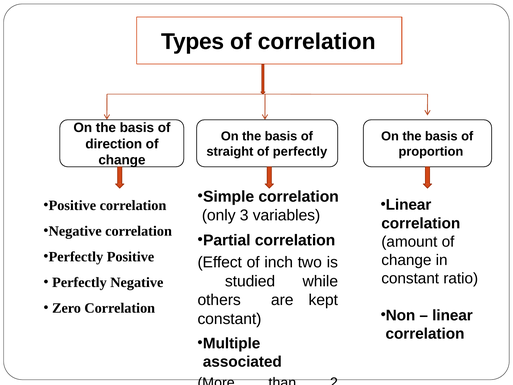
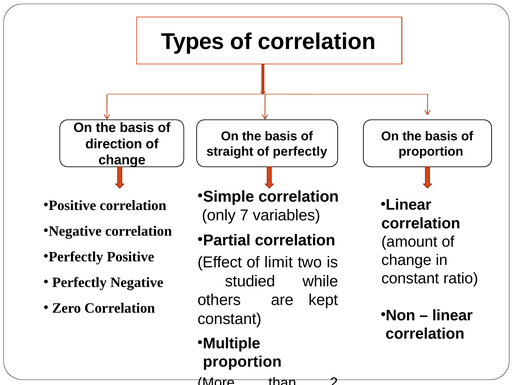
3: 3 -> 7
inch: inch -> limit
associated at (242, 361): associated -> proportion
